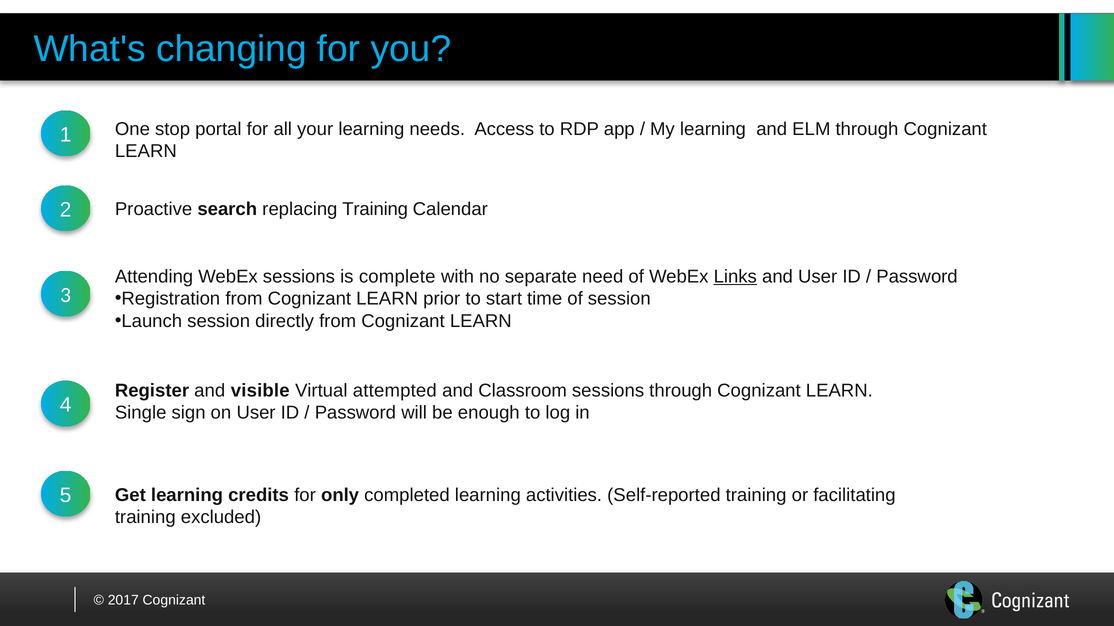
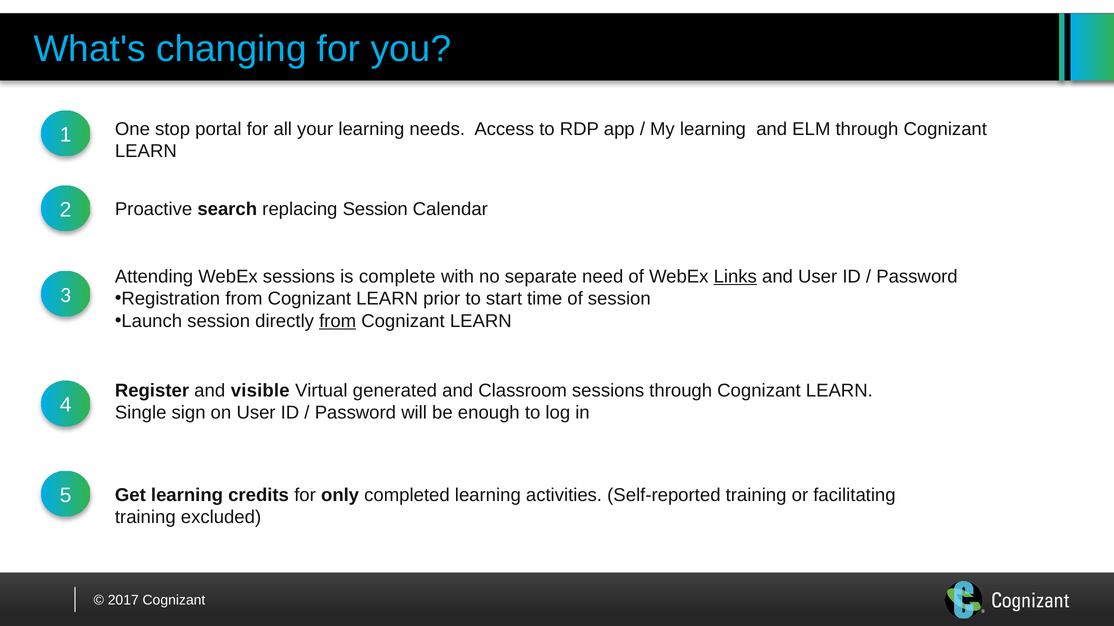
replacing Training: Training -> Session
from at (338, 321) underline: none -> present
attempted: attempted -> generated
